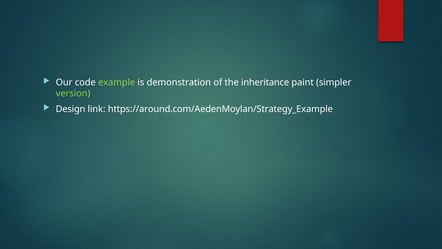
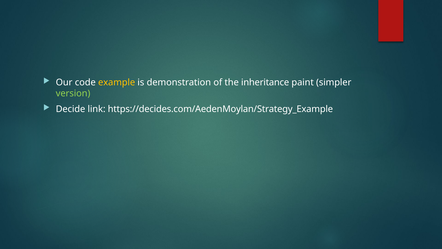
example colour: light green -> yellow
Design: Design -> Decide
https://around.com/AedenMoylan/Strategy_Example: https://around.com/AedenMoylan/Strategy_Example -> https://decides.com/AedenMoylan/Strategy_Example
